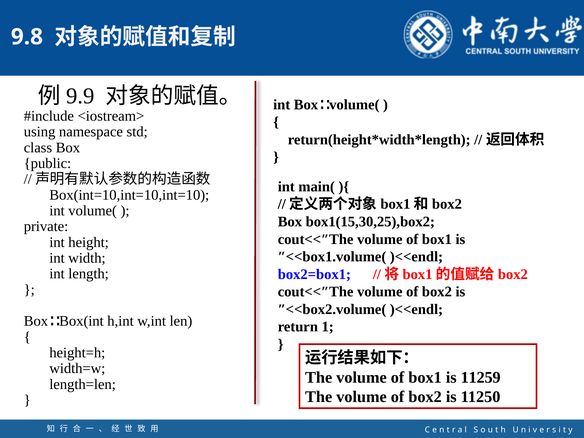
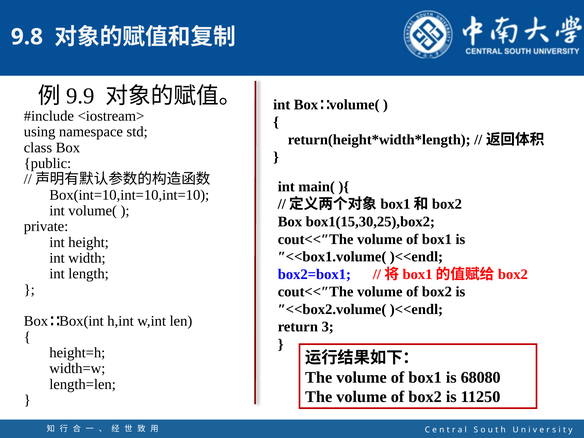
1: 1 -> 3
11259: 11259 -> 68080
